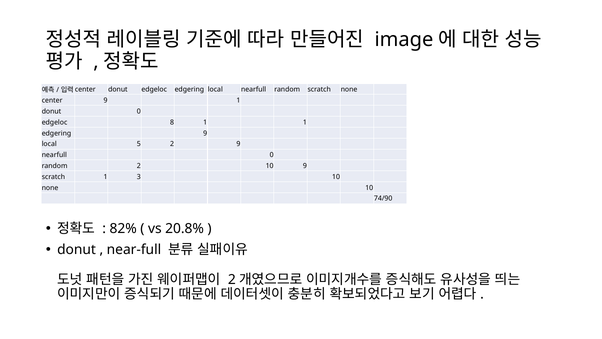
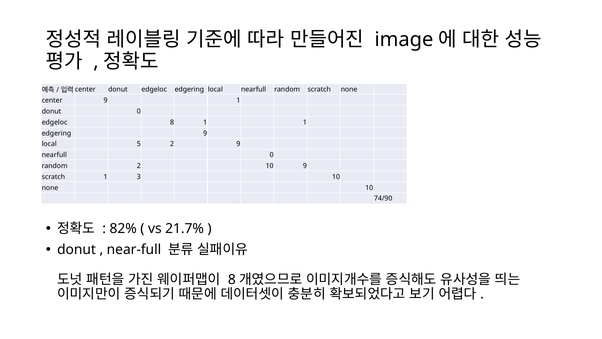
20.8%: 20.8% -> 21.7%
2 at (232, 279): 2 -> 8
